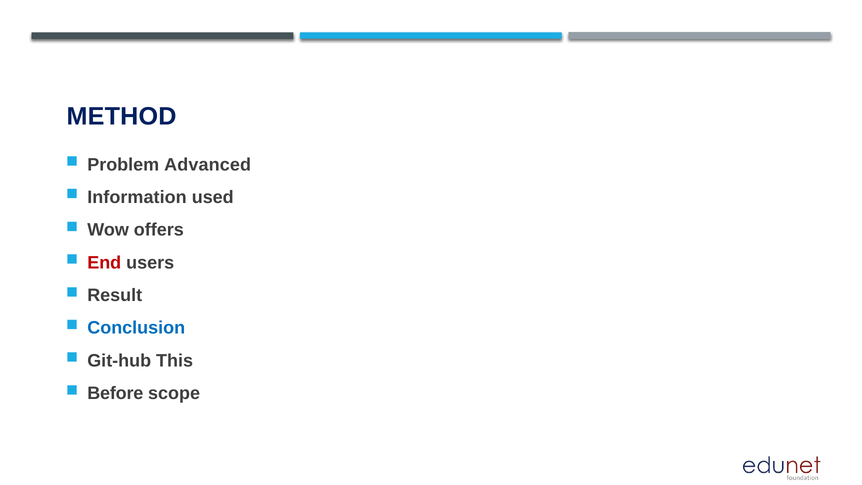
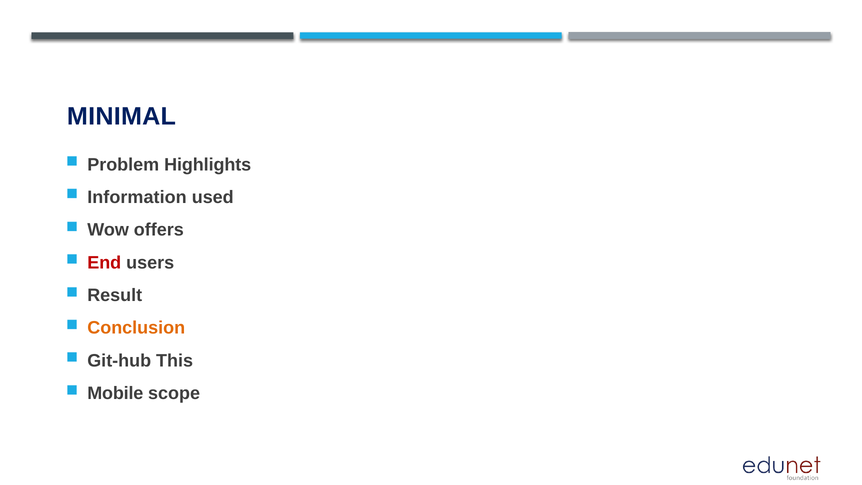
METHOD: METHOD -> MINIMAL
Advanced: Advanced -> Highlights
Conclusion colour: blue -> orange
Before: Before -> Mobile
